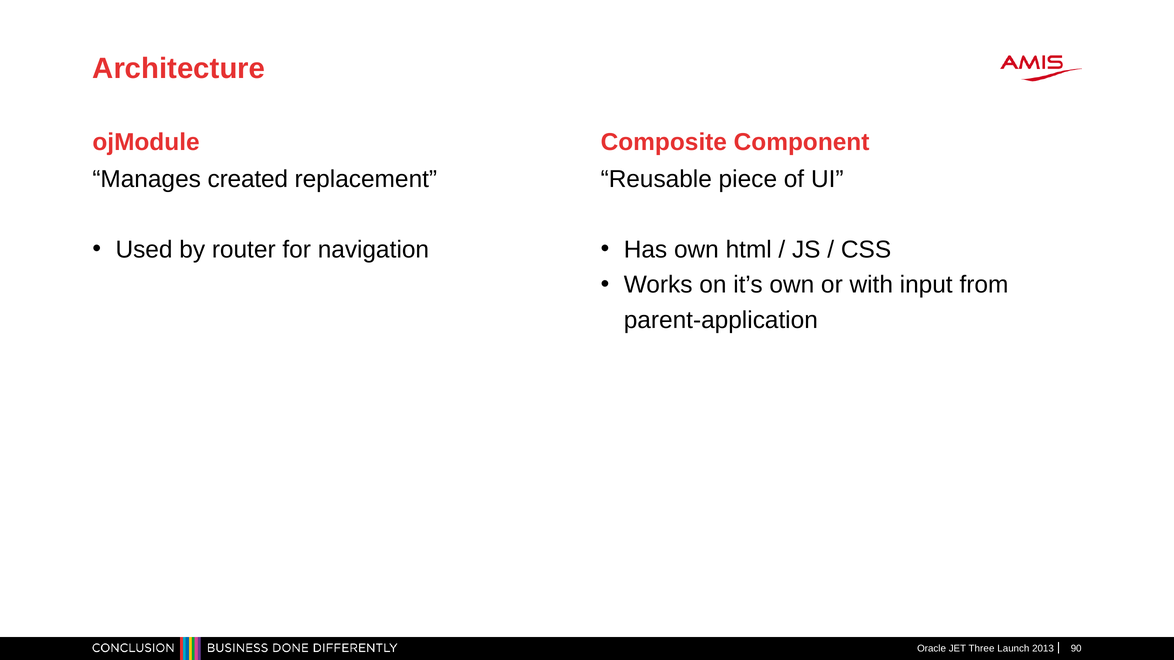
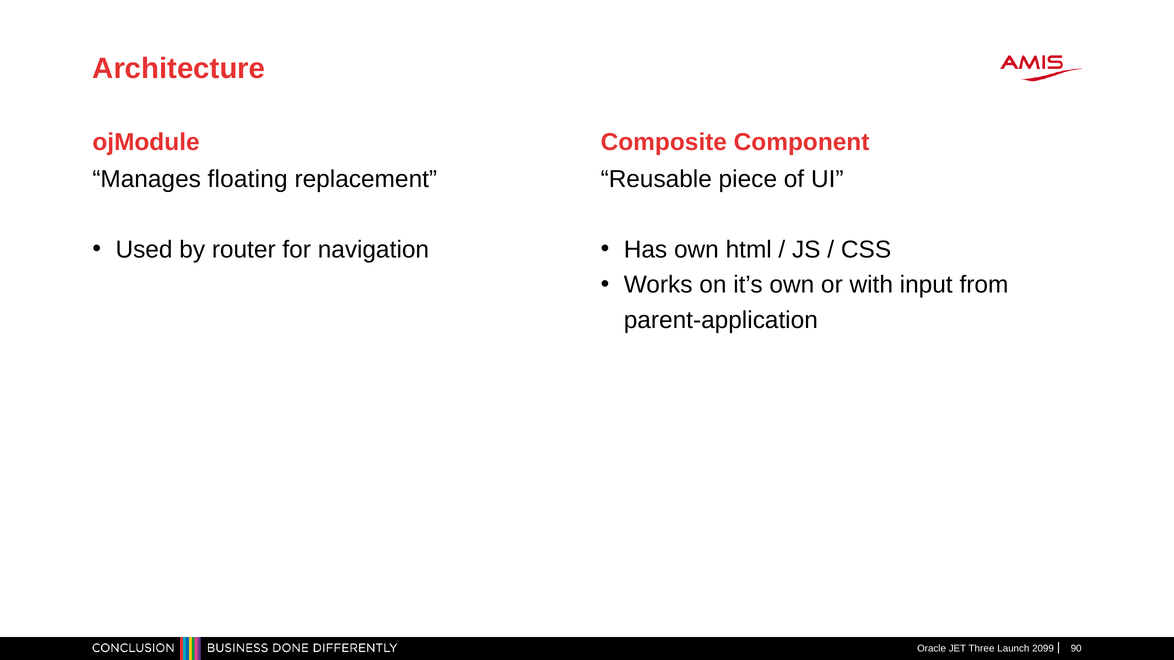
created: created -> floating
2013: 2013 -> 2099
